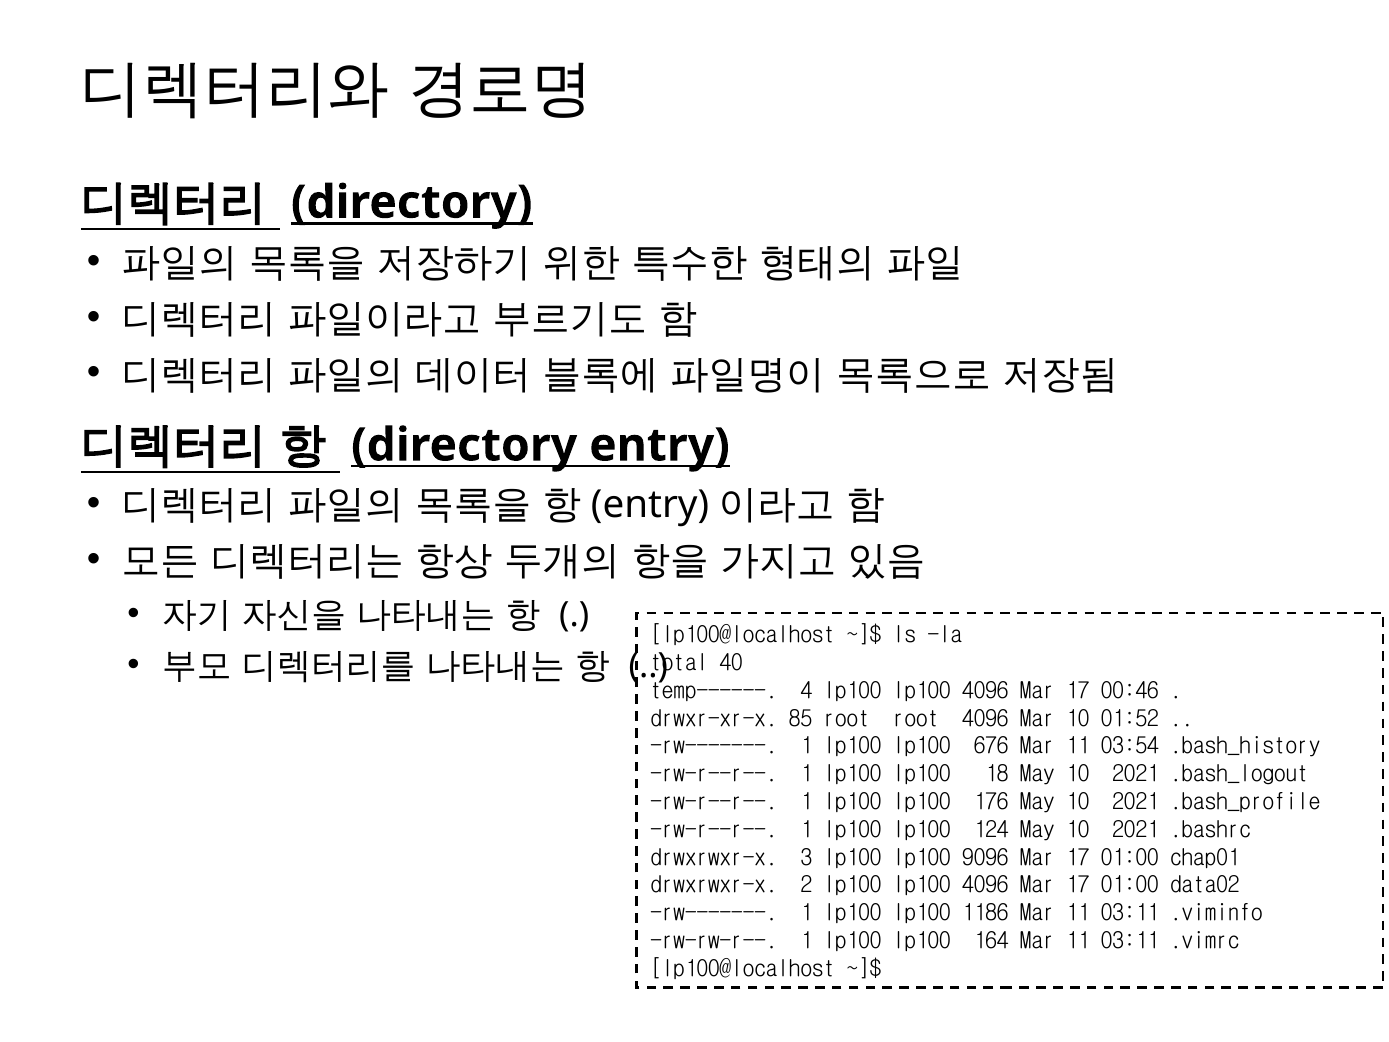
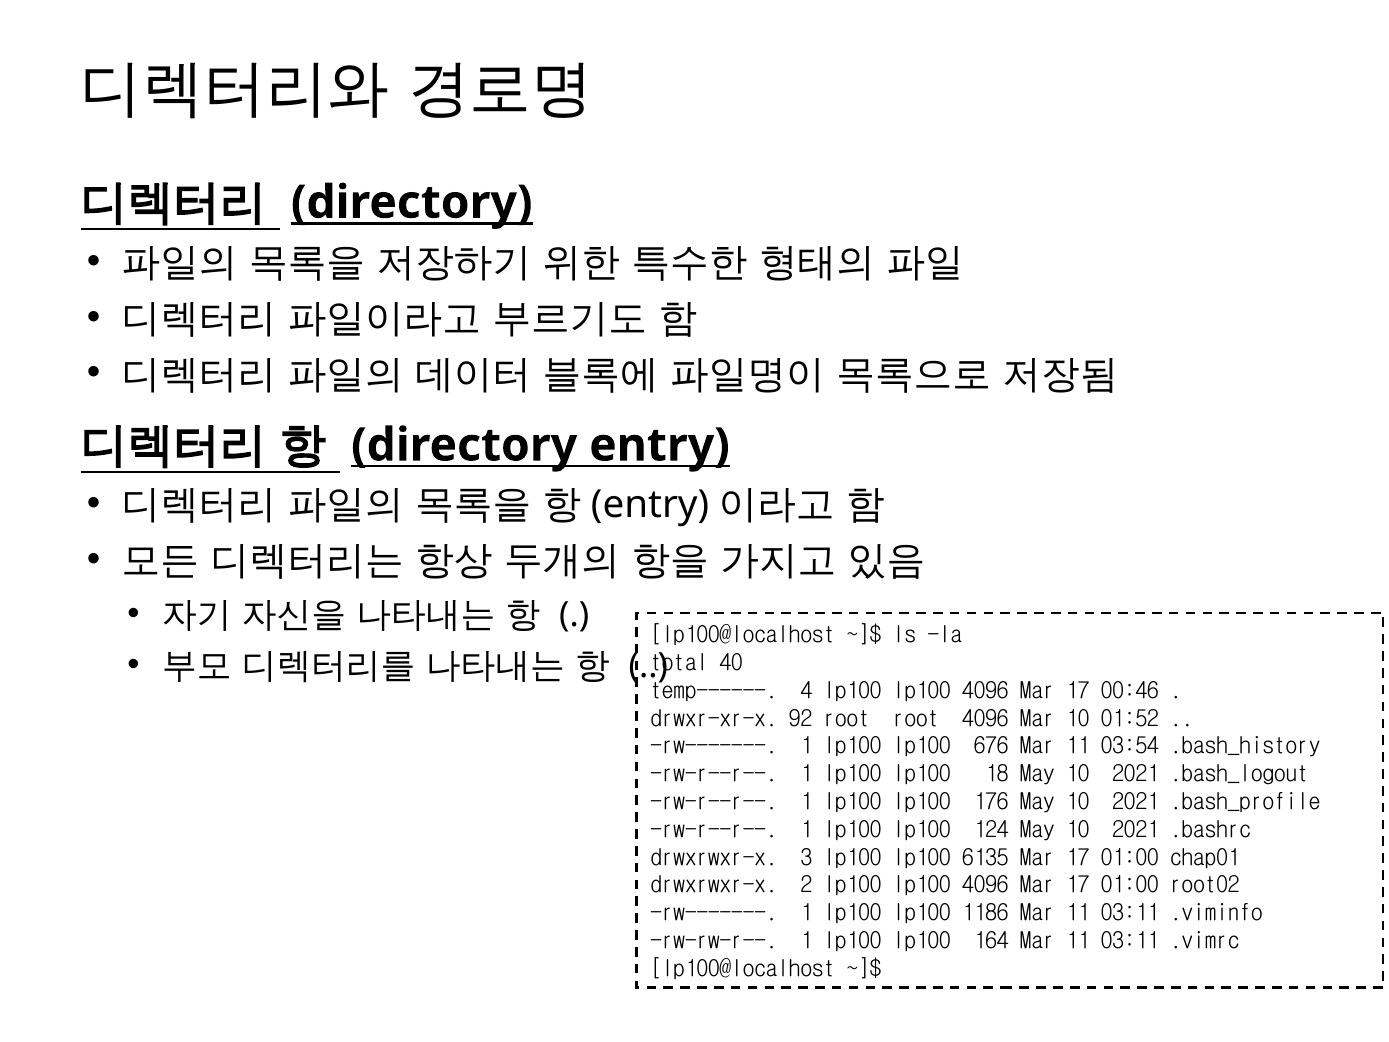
85: 85 -> 92
9096: 9096 -> 6135
data02: data02 -> root02
